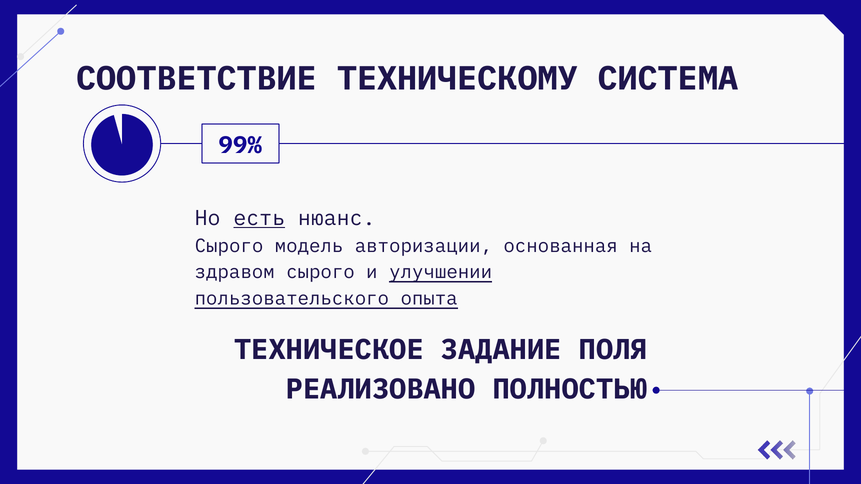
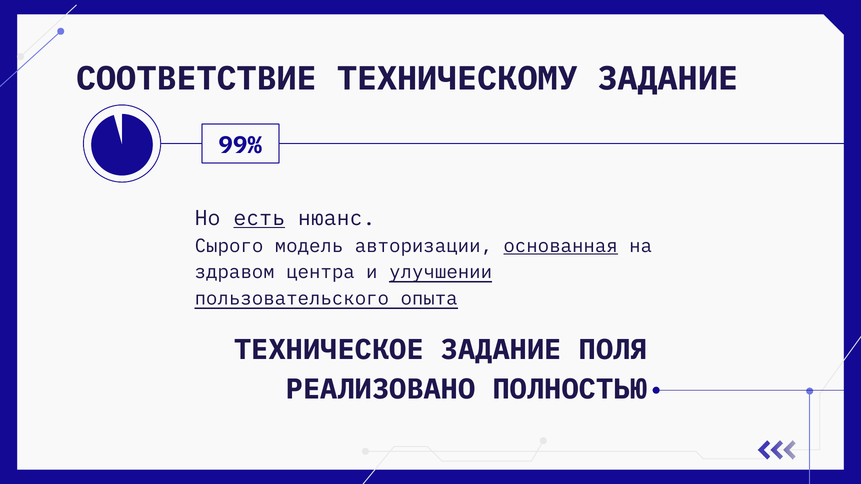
ТЕХНИЧЕСКОМУ СИСТЕМА: СИСТЕМА -> ЗАДАНИЕ
основанная underline: none -> present
здравом сырого: сырого -> центра
